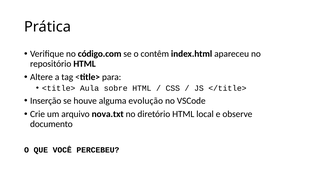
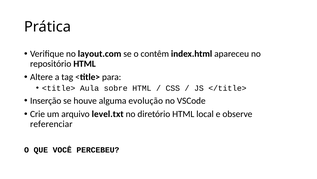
código.com: código.com -> layout.com
nova.txt: nova.txt -> level.txt
documento: documento -> referenciar
